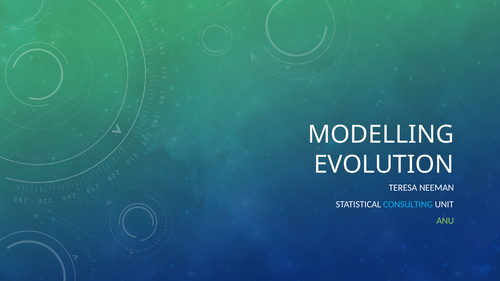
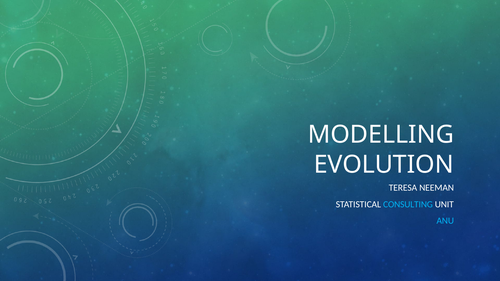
ANU colour: light green -> light blue
